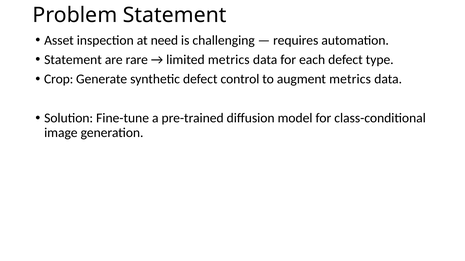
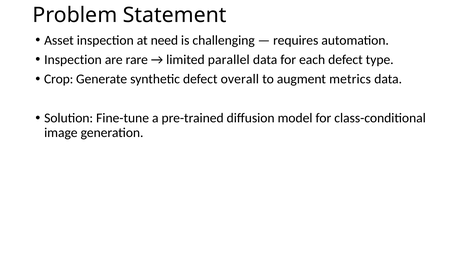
Statement at (73, 60): Statement -> Inspection
limited metrics: metrics -> parallel
control: control -> overall
